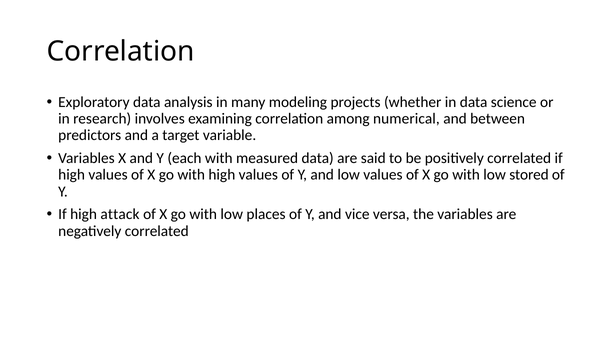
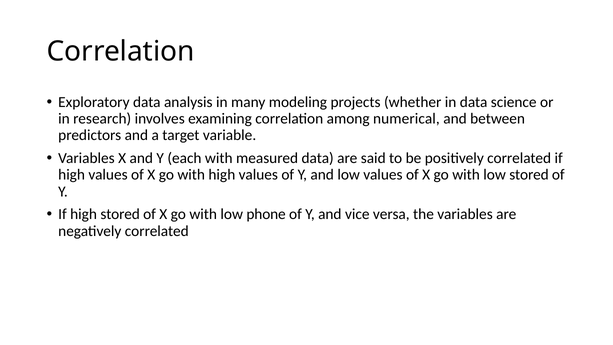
high attack: attack -> stored
places: places -> phone
